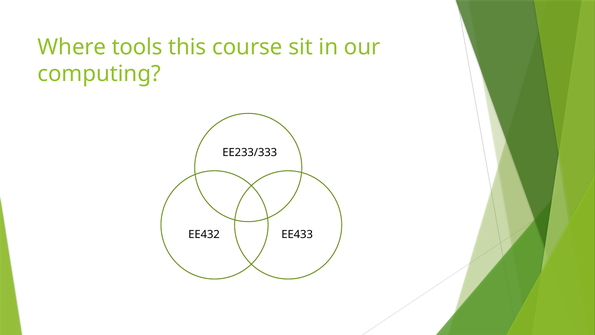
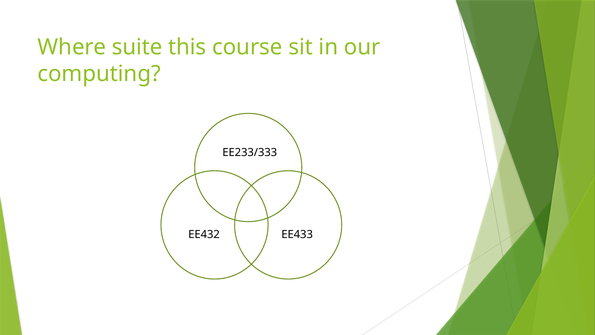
tools: tools -> suite
